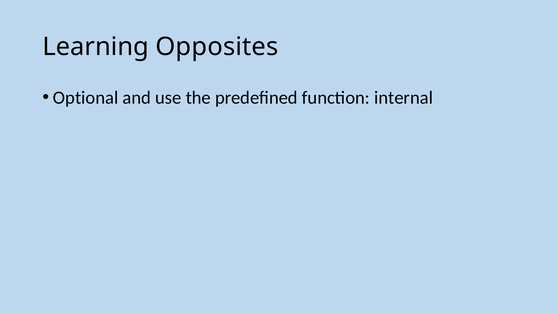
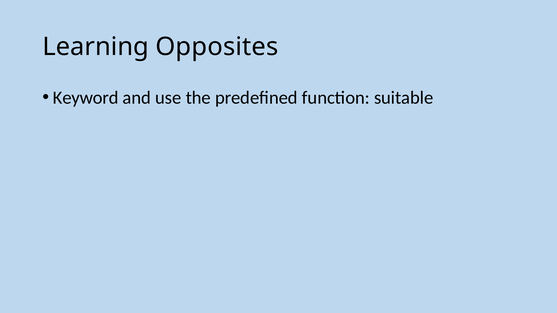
Optional: Optional -> Keyword
internal: internal -> suitable
